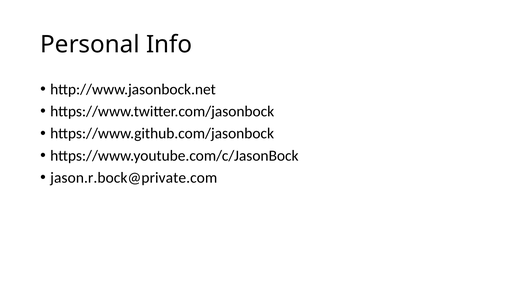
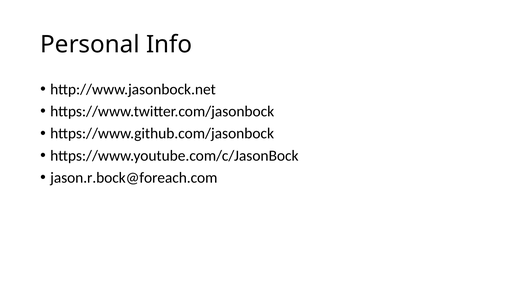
jason.r.bock@private.com: jason.r.bock@private.com -> jason.r.bock@foreach.com
